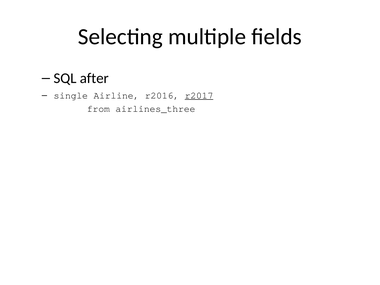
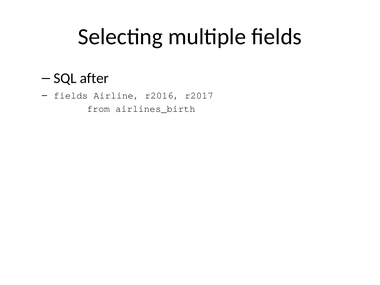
single at (71, 95): single -> fields
r2017 underline: present -> none
airlines_three: airlines_three -> airlines_birth
